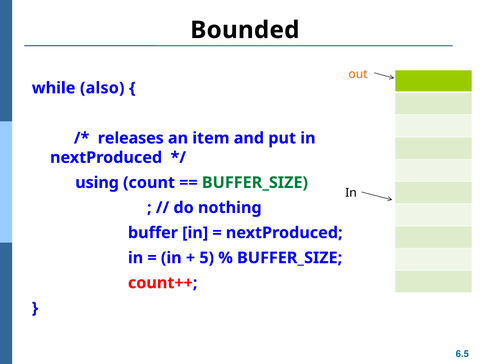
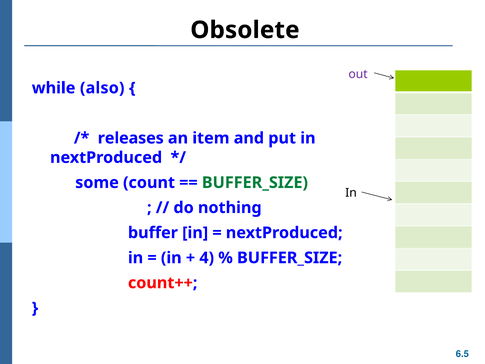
Bounded: Bounded -> Obsolete
out colour: orange -> purple
using: using -> some
5: 5 -> 4
